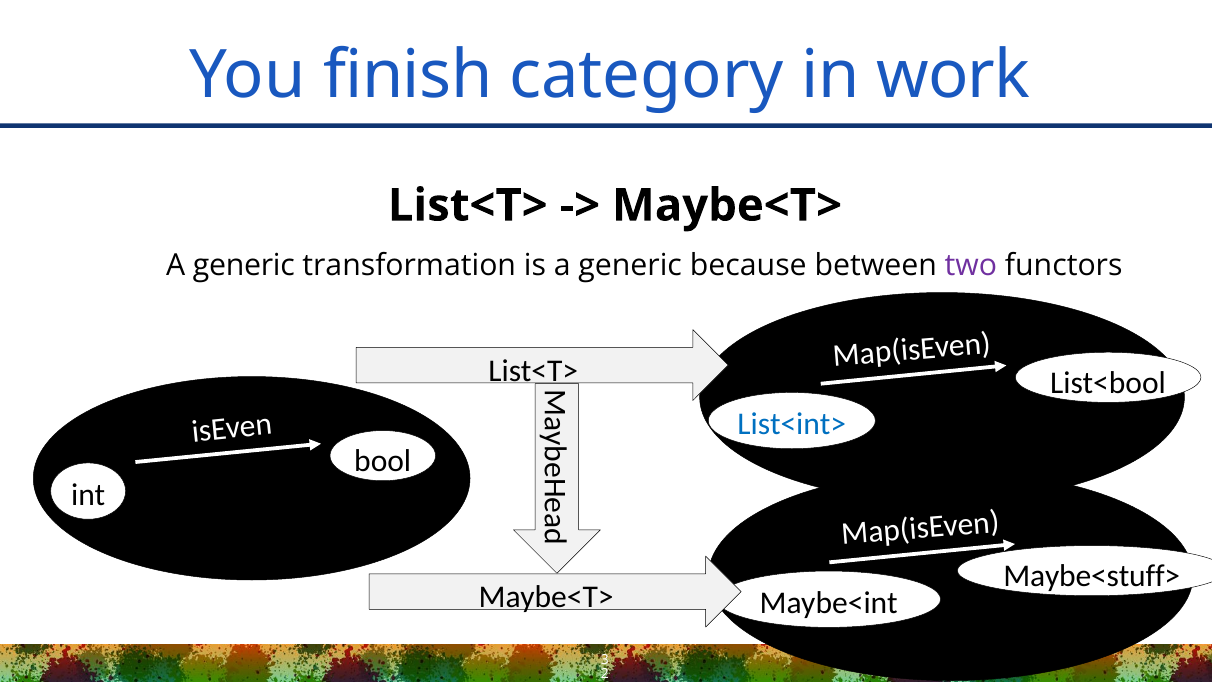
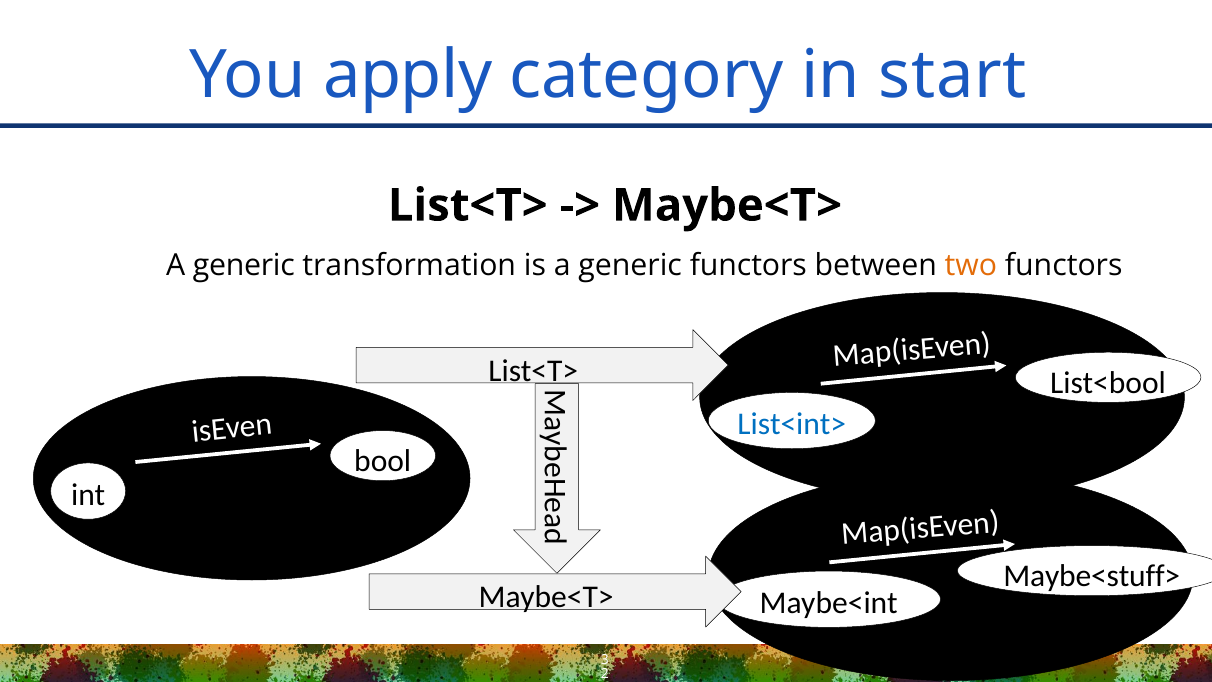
finish: finish -> apply
work: work -> start
generic because: because -> functors
two colour: purple -> orange
